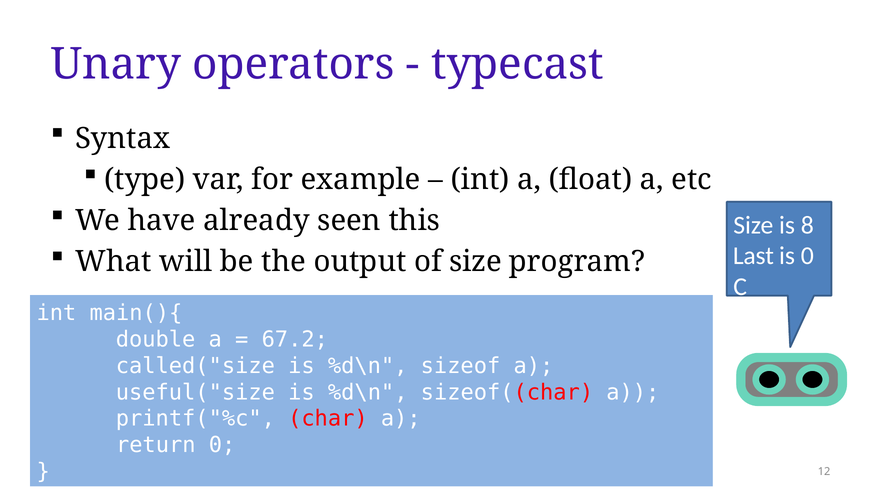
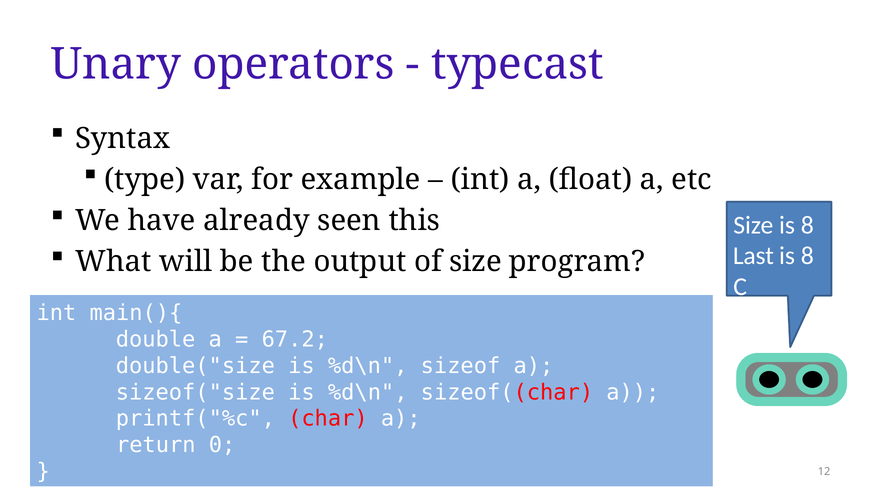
0 at (807, 256): 0 -> 8
called("size: called("size -> double("size
useful("size: useful("size -> sizeof("size
